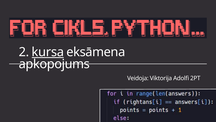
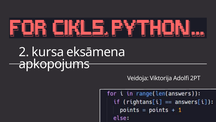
kursa underline: present -> none
